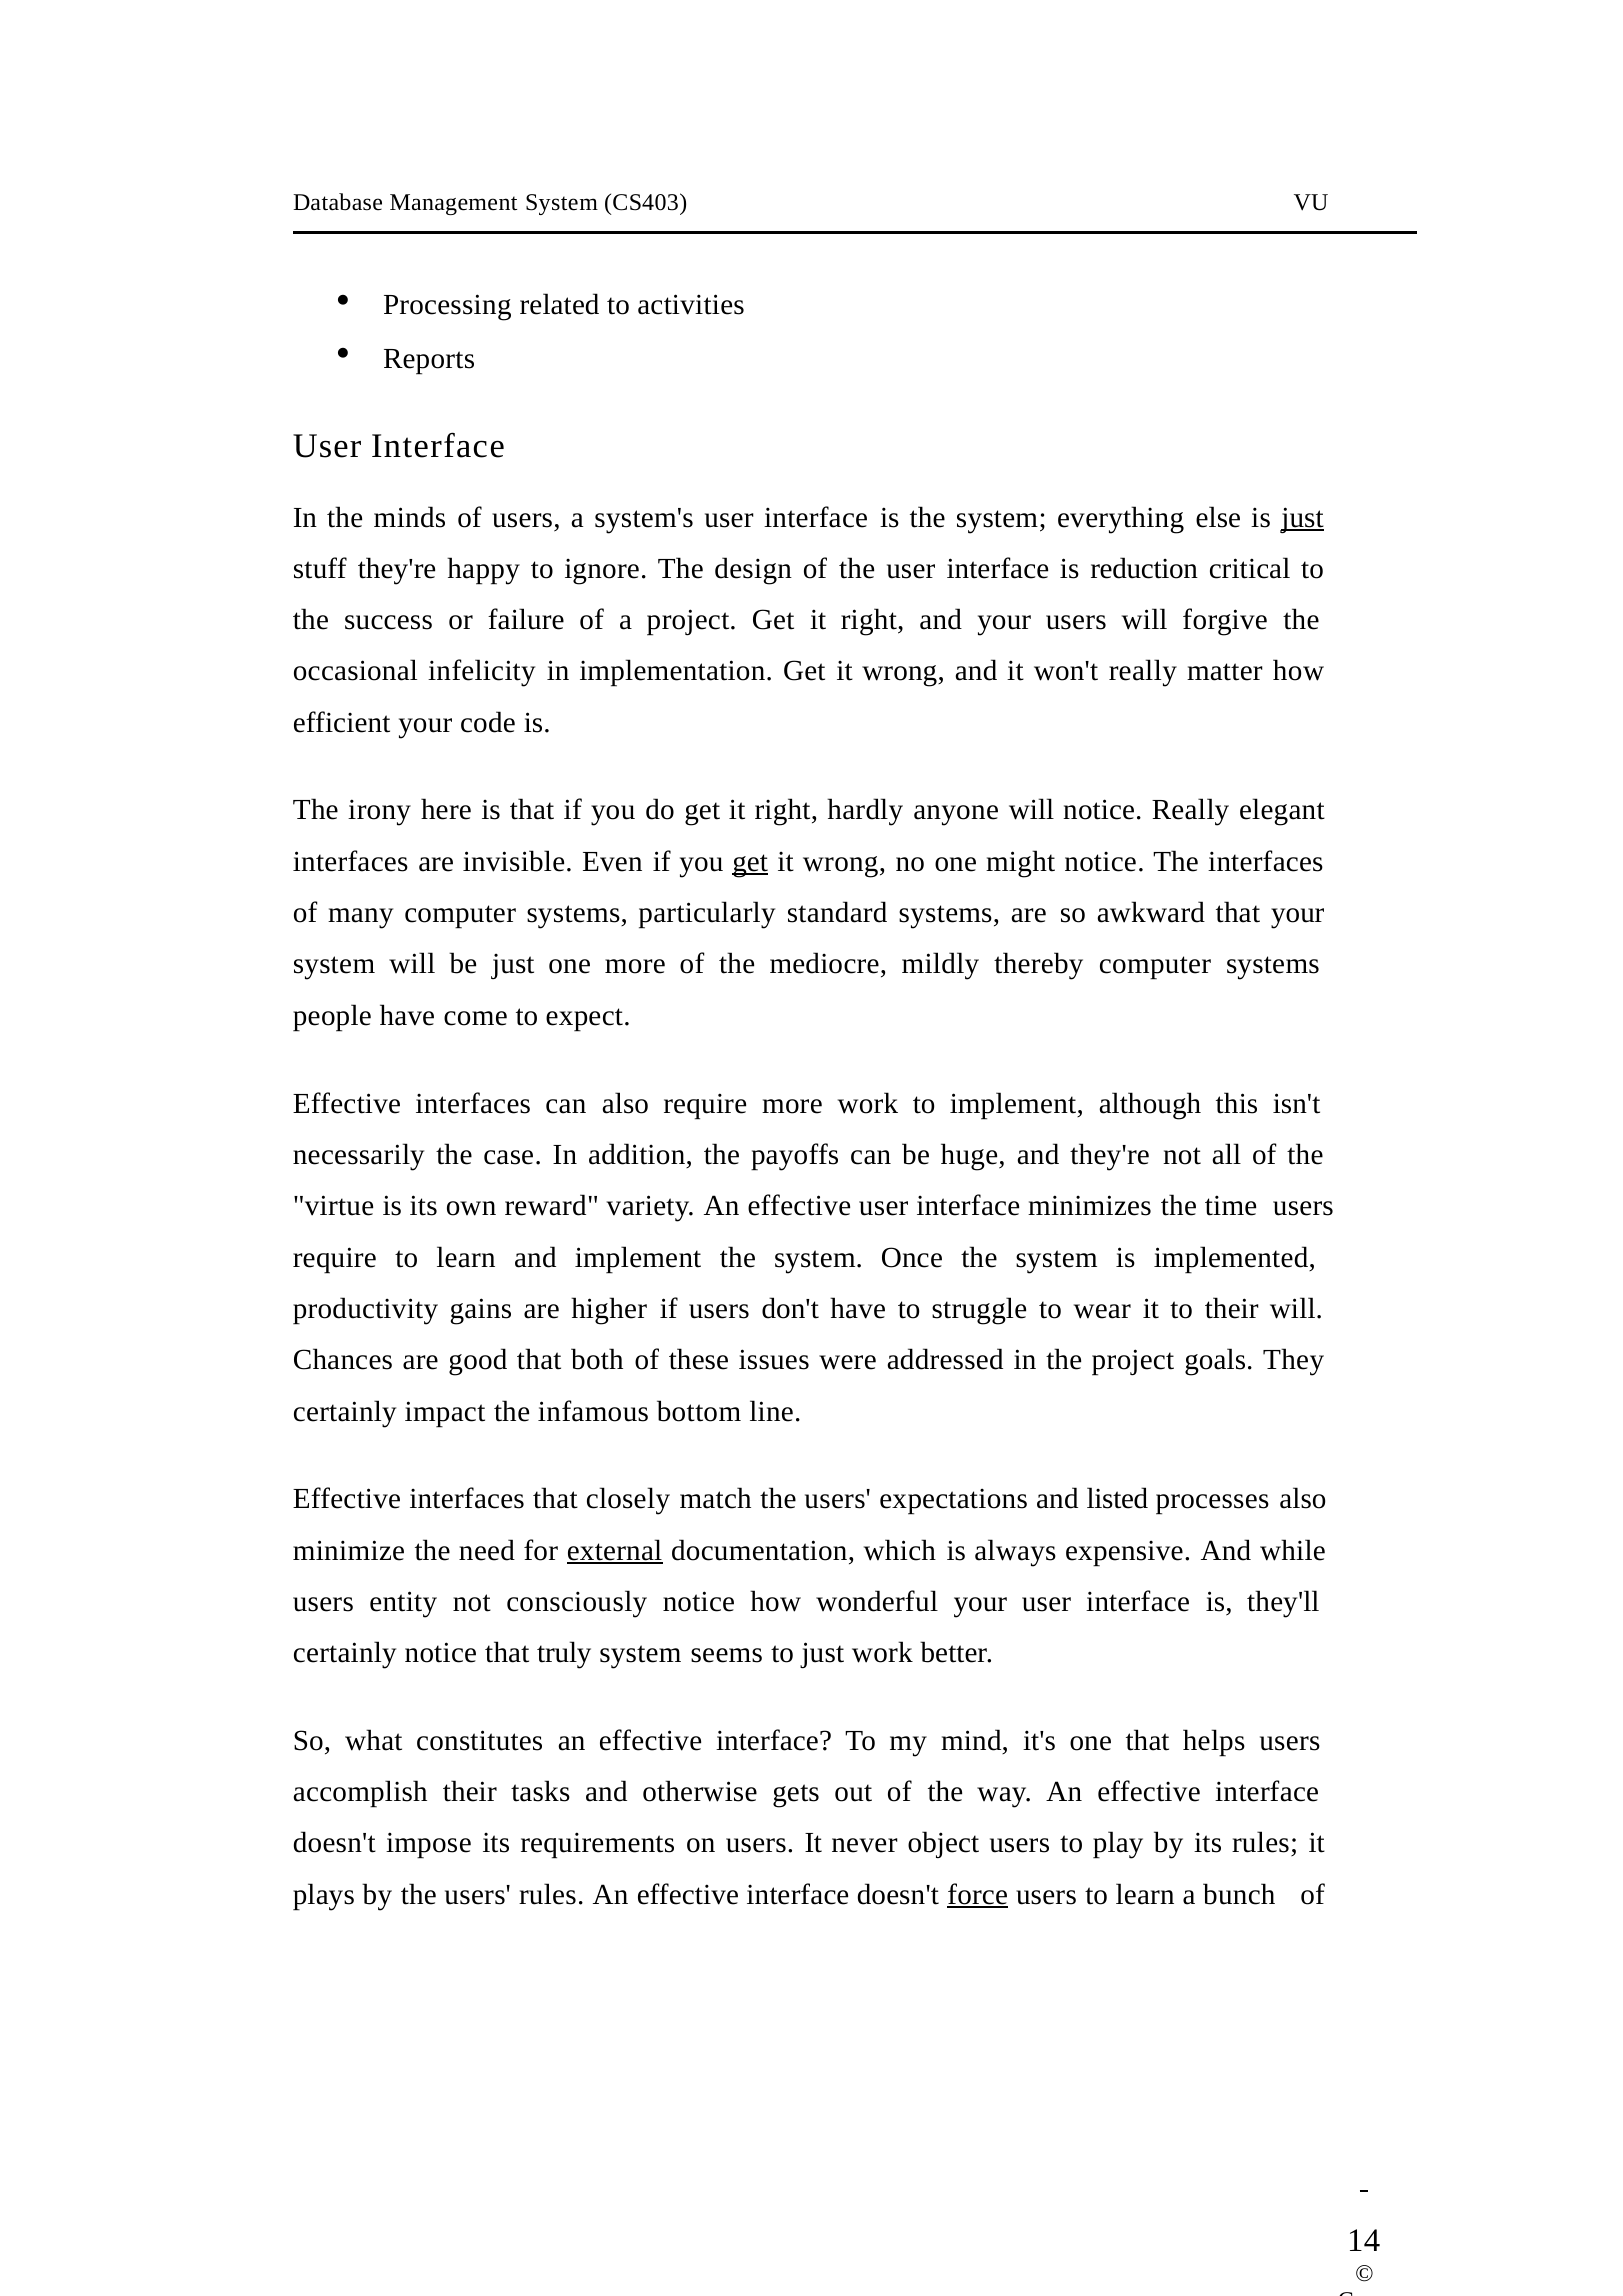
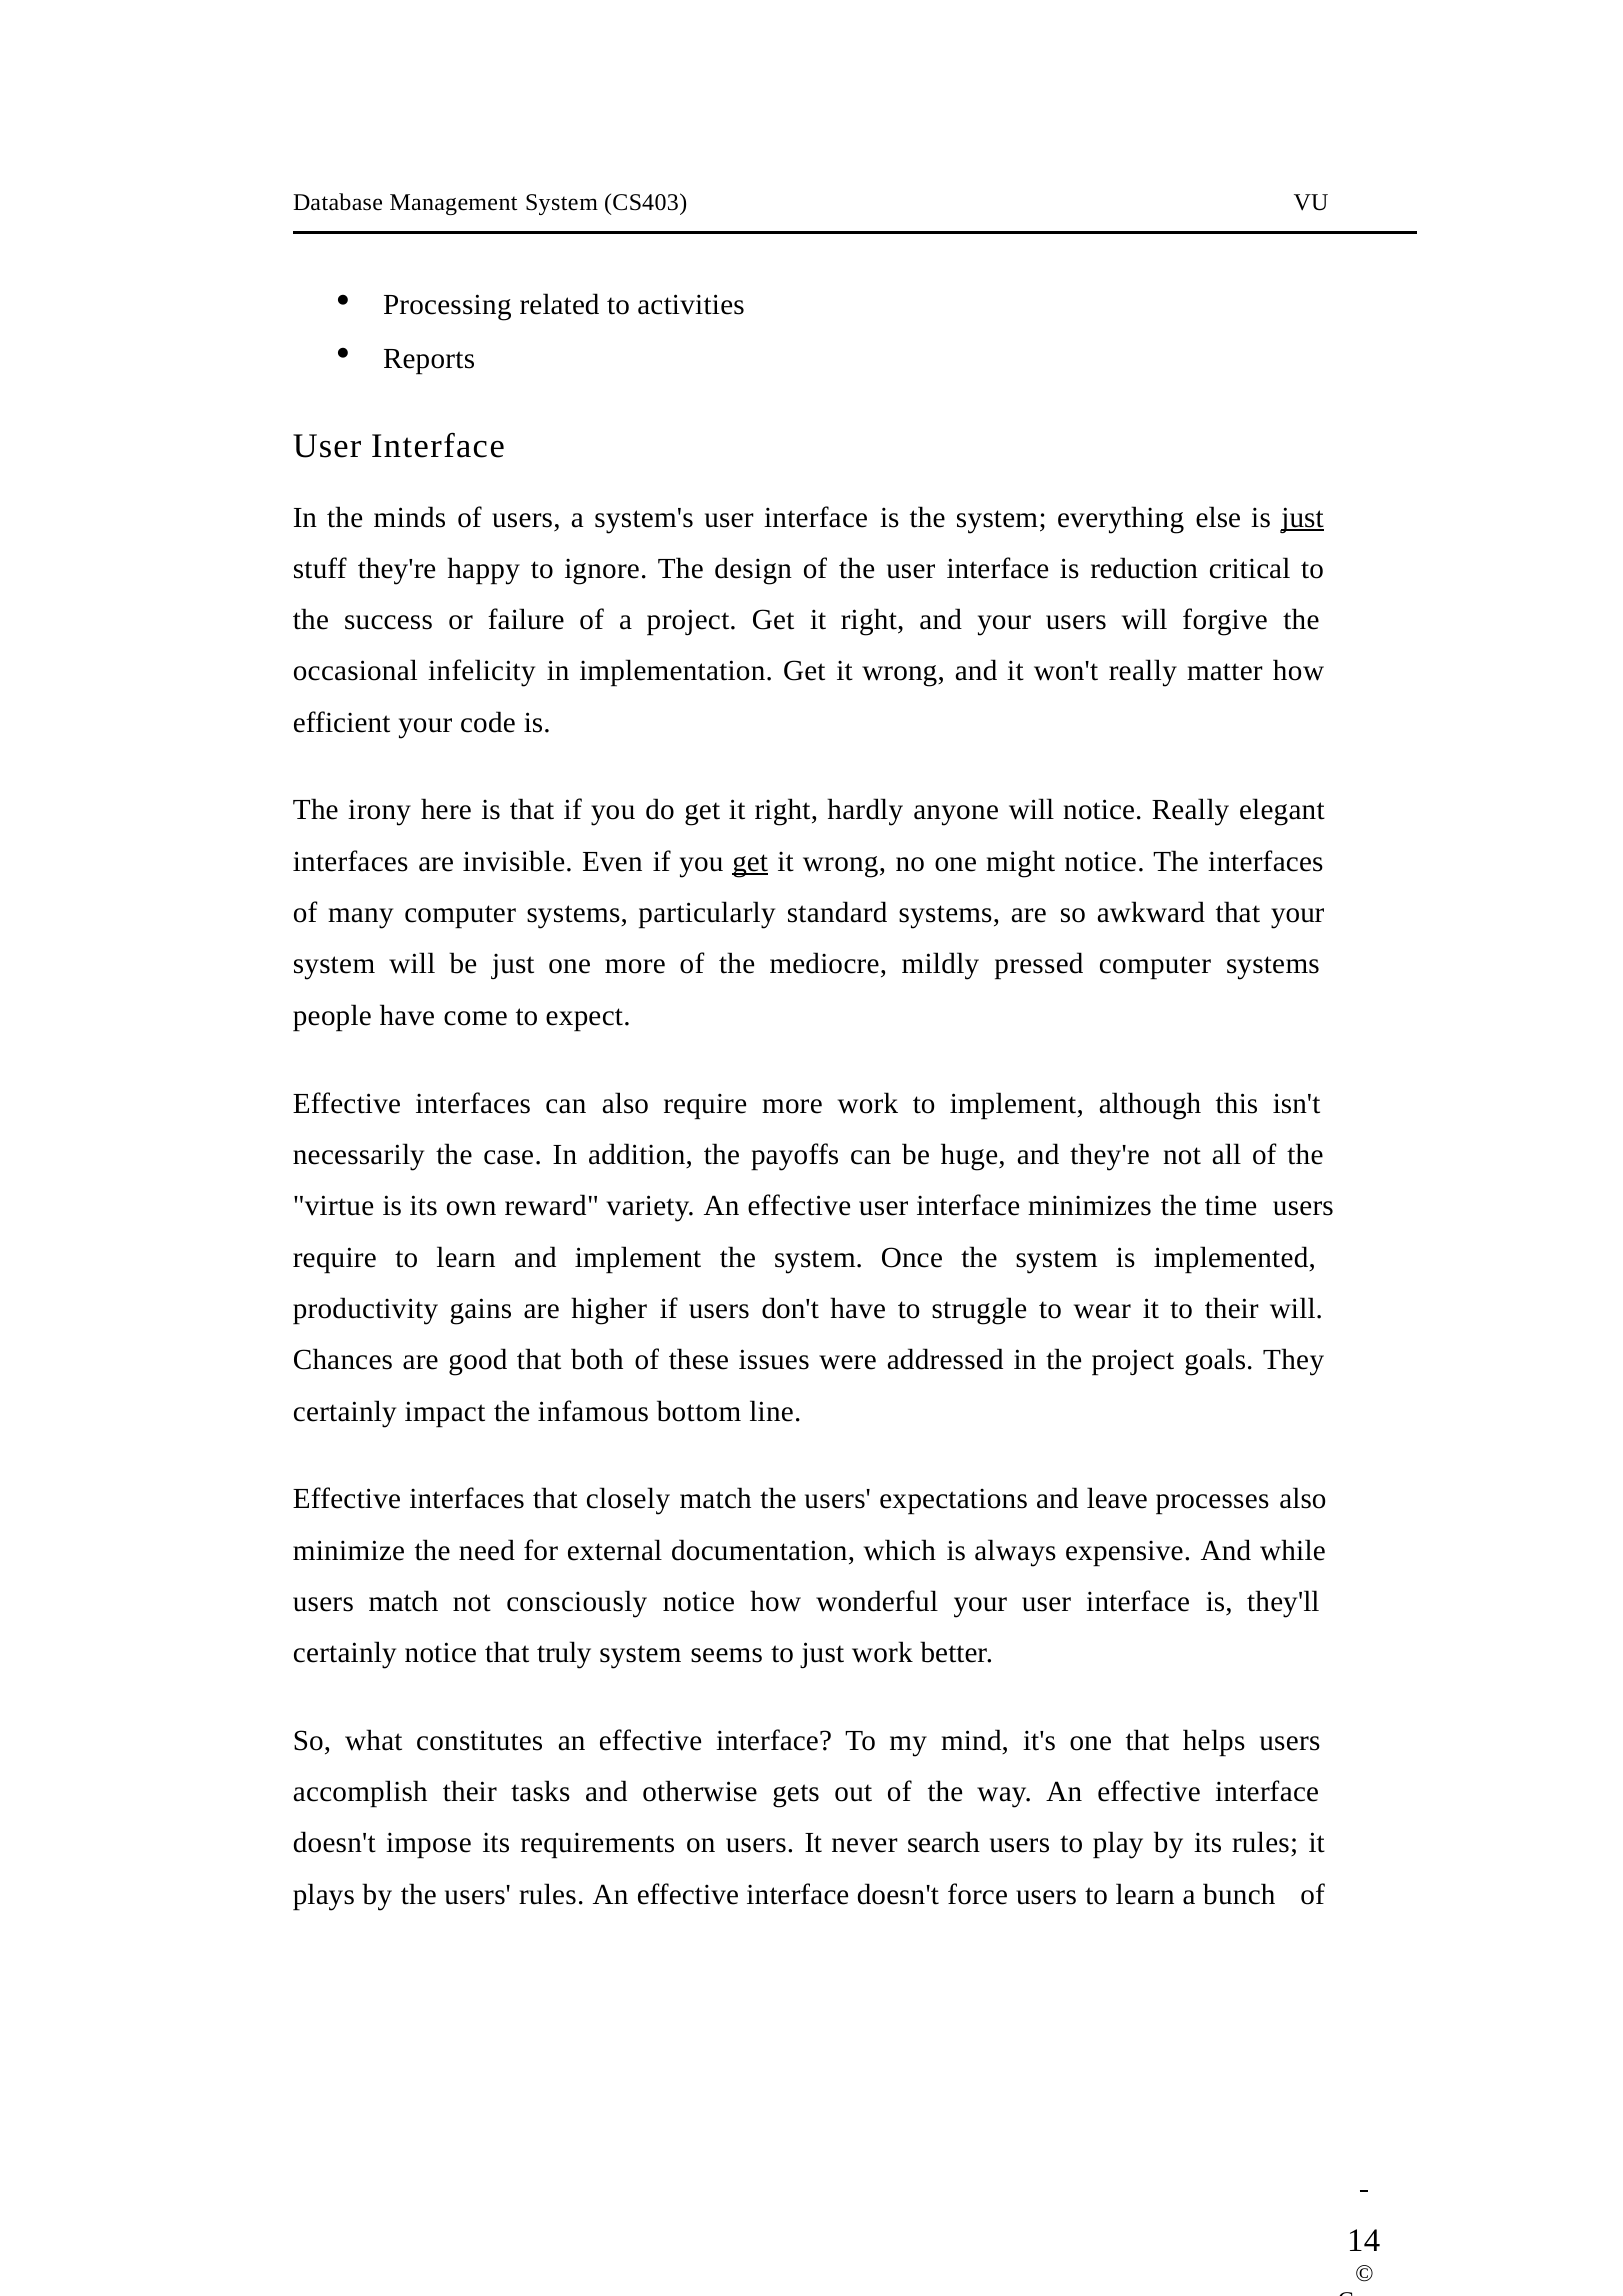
thereby: thereby -> pressed
listed: listed -> leave
external underline: present -> none
users entity: entity -> match
object: object -> search
force underline: present -> none
